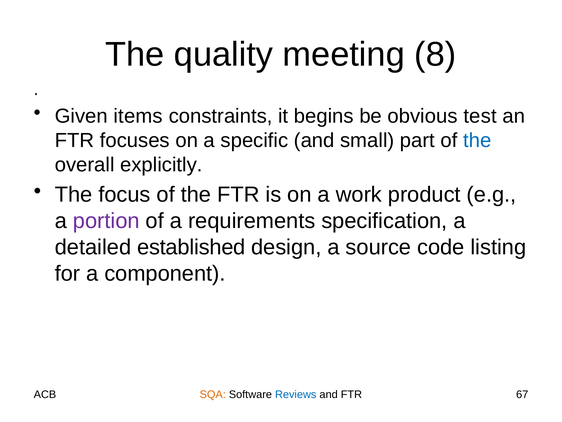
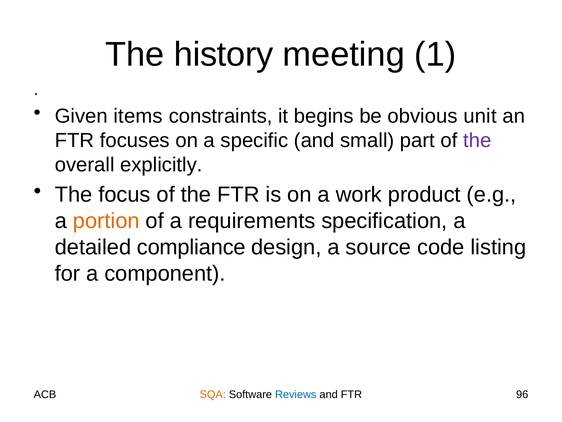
quality: quality -> history
8: 8 -> 1
test: test -> unit
the at (477, 140) colour: blue -> purple
portion colour: purple -> orange
established: established -> compliance
67: 67 -> 96
